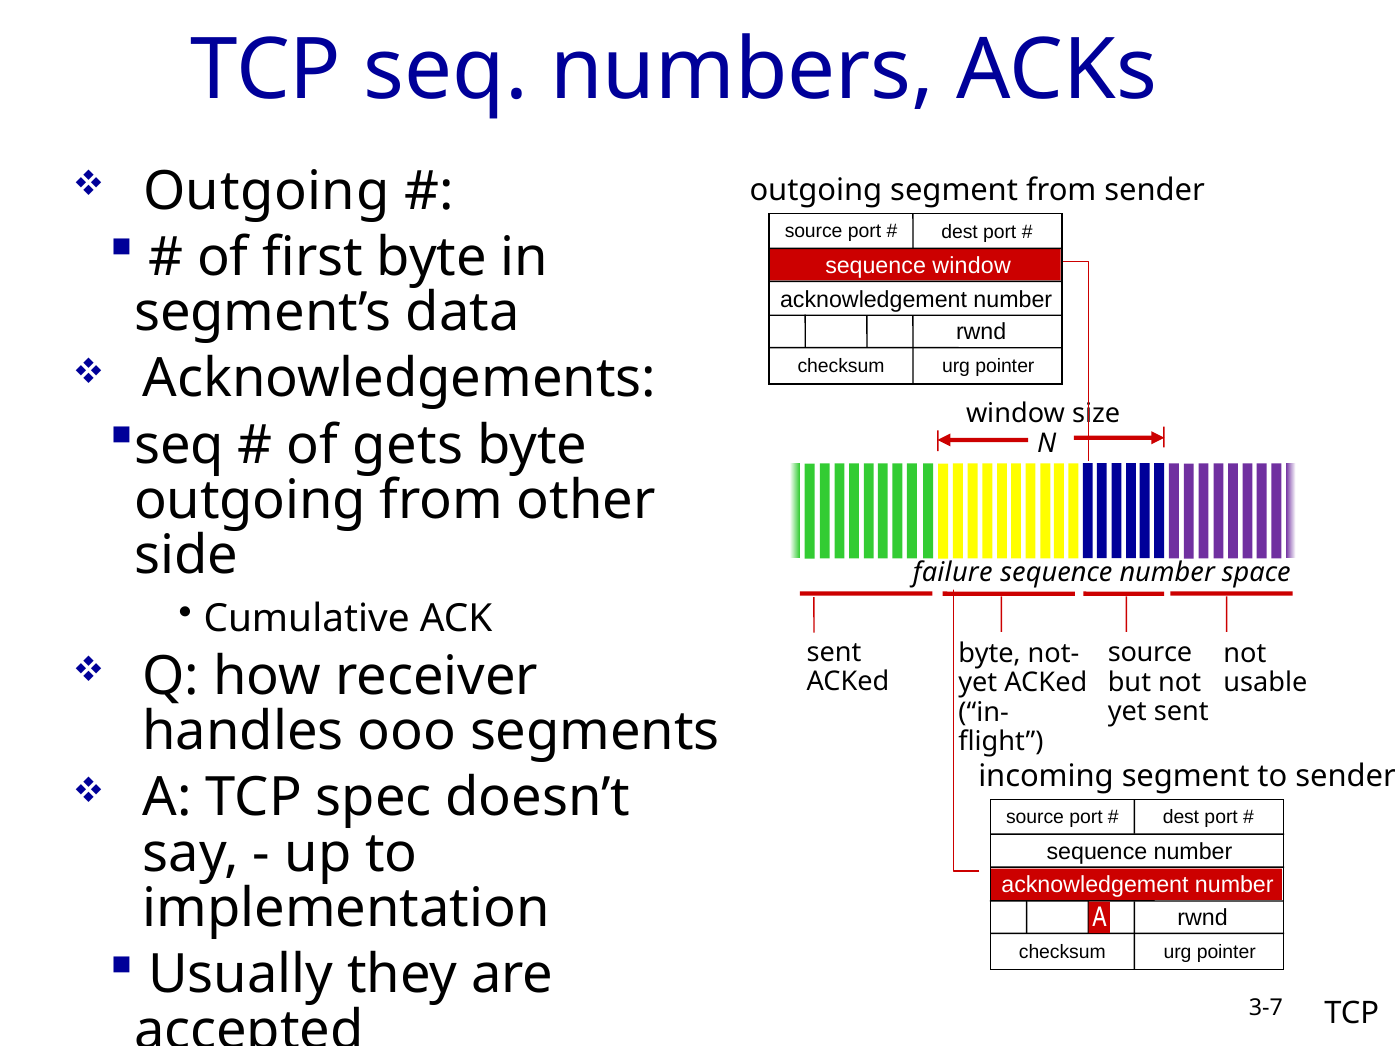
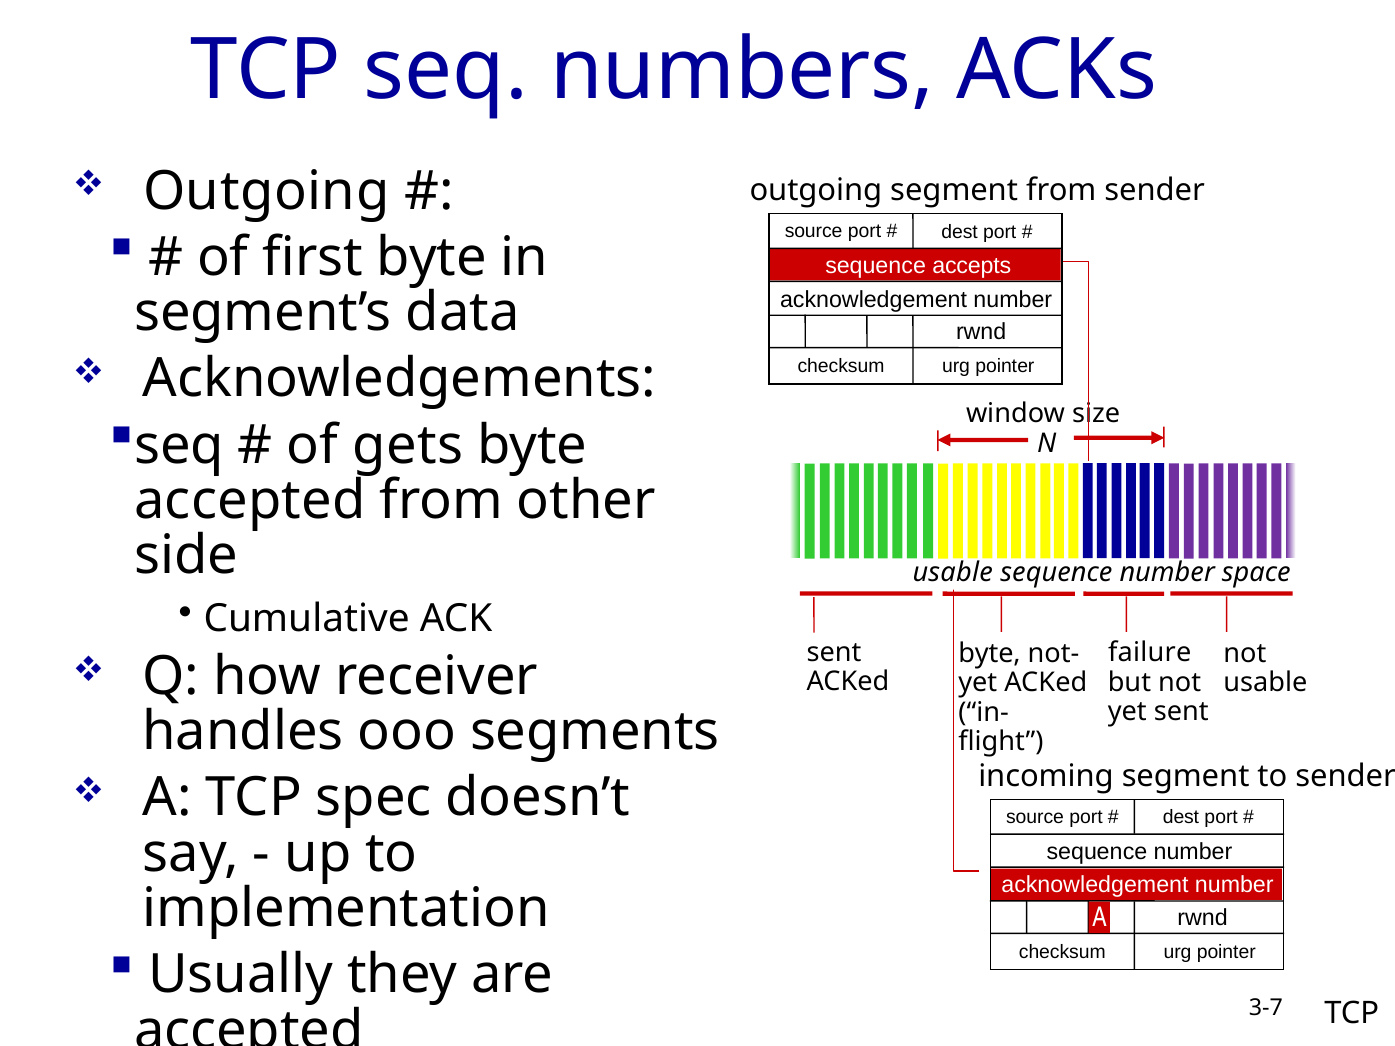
sequence window: window -> accepts
outgoing at (250, 501): outgoing -> accepted
failure at (953, 573): failure -> usable
source at (1150, 653): source -> failure
